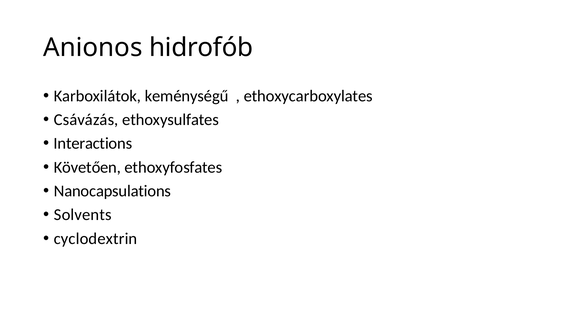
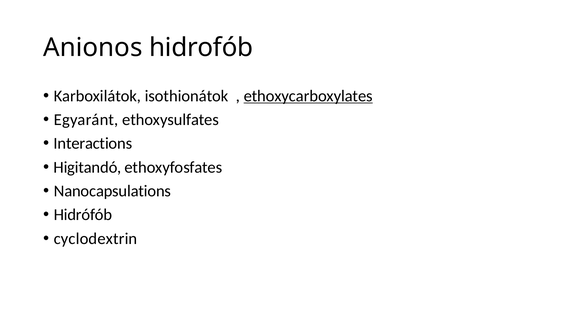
keménységű: keménységű -> isothionátok
ethoxycarboxylates underline: none -> present
Csávázás: Csávázás -> Egyaránt
Követően: Követően -> Higitandó
Solvents: Solvents -> Hidrófób
